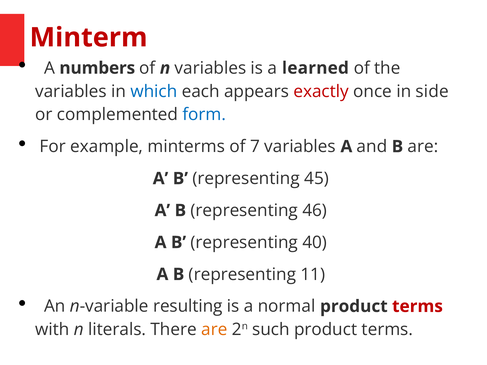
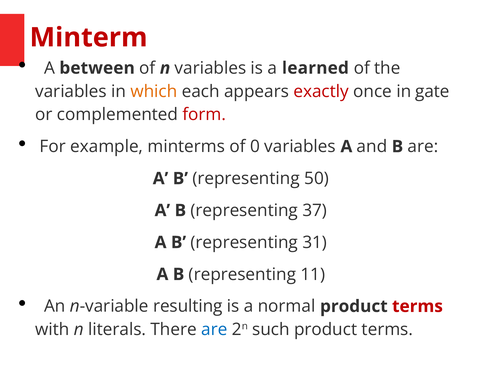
numbers: numbers -> between
which colour: blue -> orange
side: side -> gate
form colour: blue -> red
7: 7 -> 0
45: 45 -> 50
46: 46 -> 37
40: 40 -> 31
are at (214, 330) colour: orange -> blue
